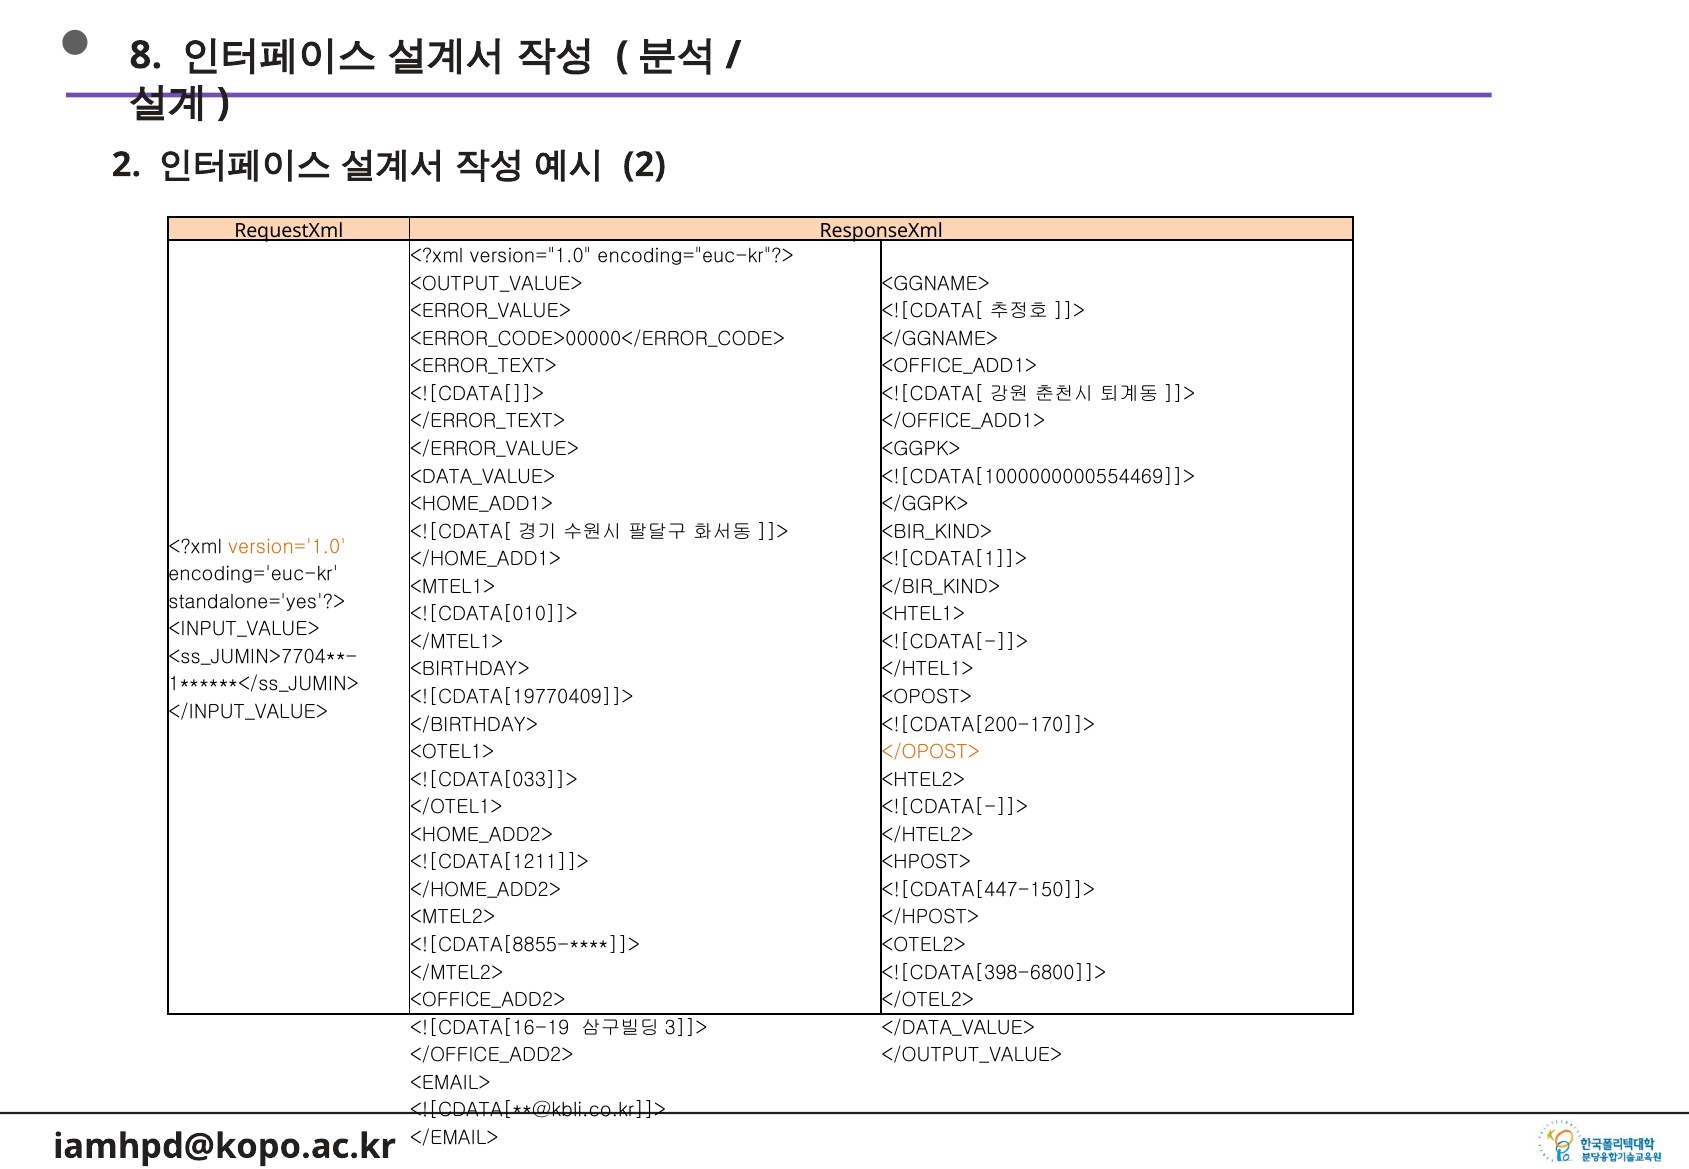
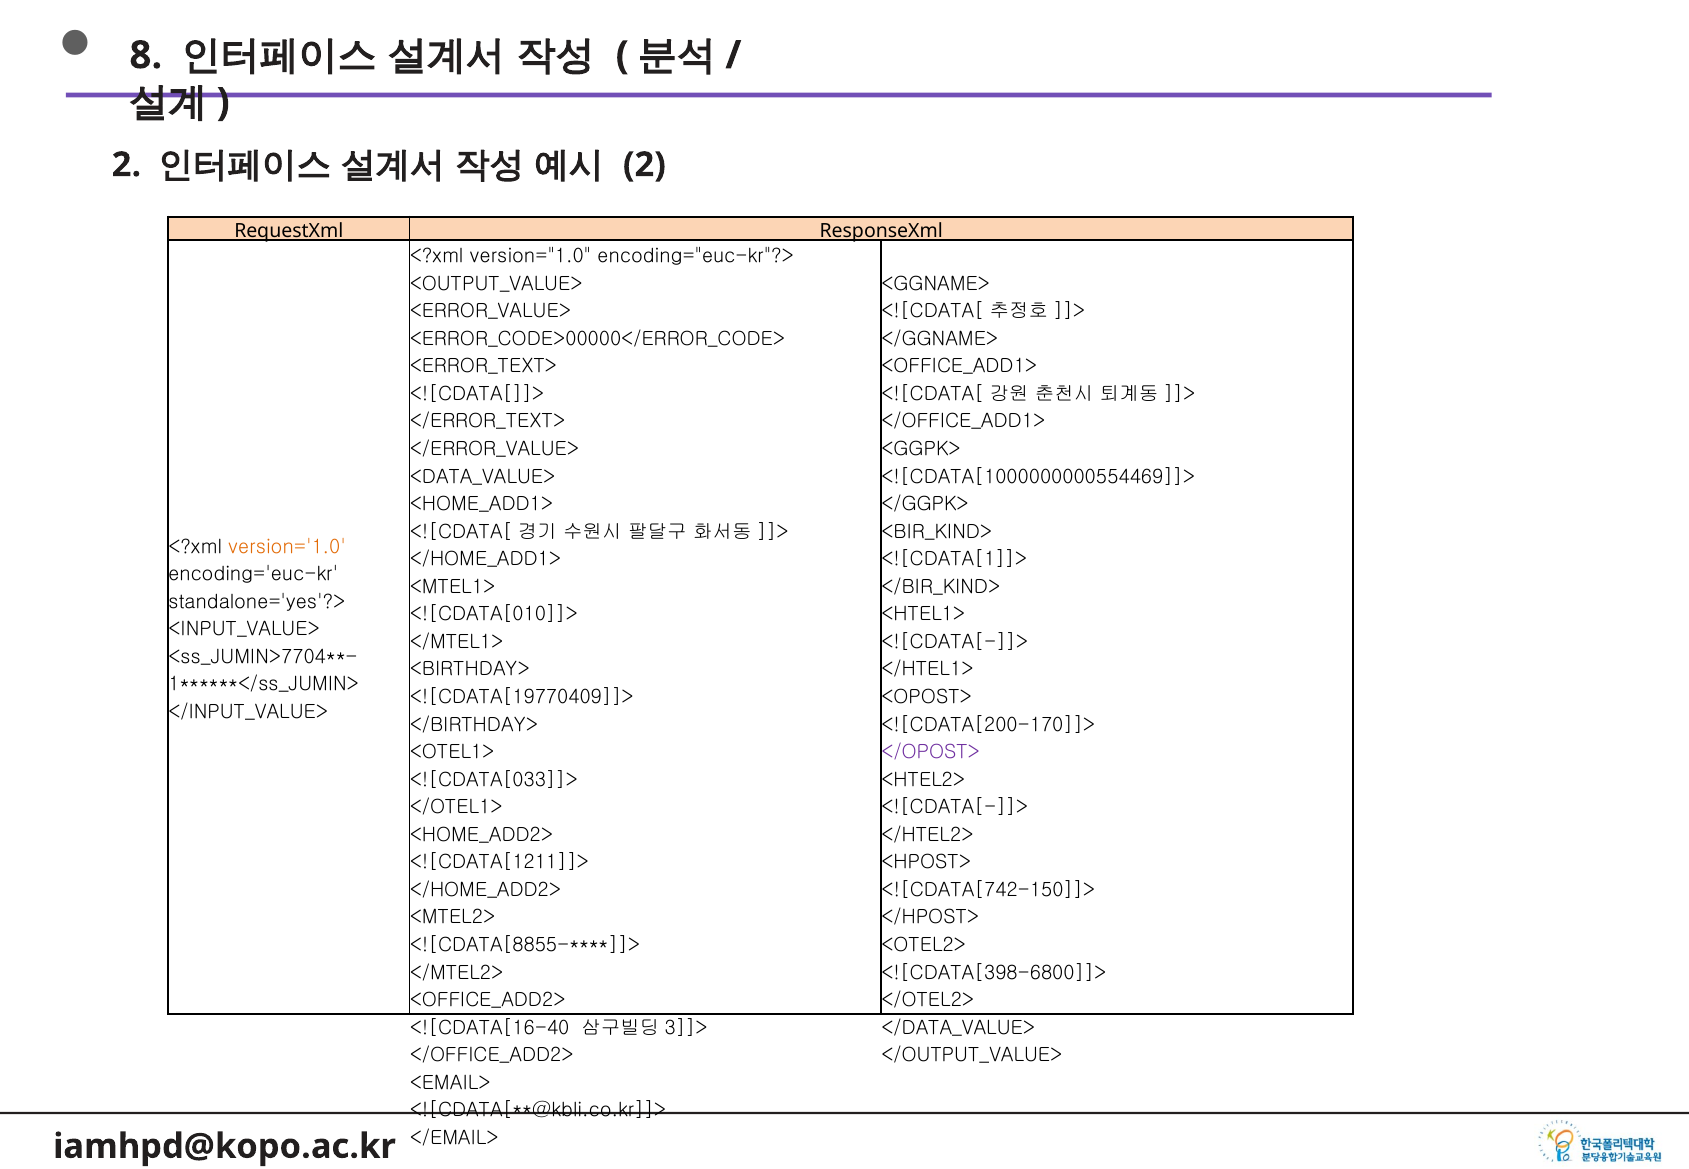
</OPOST> colour: orange -> purple
<![CDATA[447-150]]>: <![CDATA[447-150]]> -> <![CDATA[742-150]]>
<![CDATA[16-19: <![CDATA[16-19 -> <![CDATA[16-40
